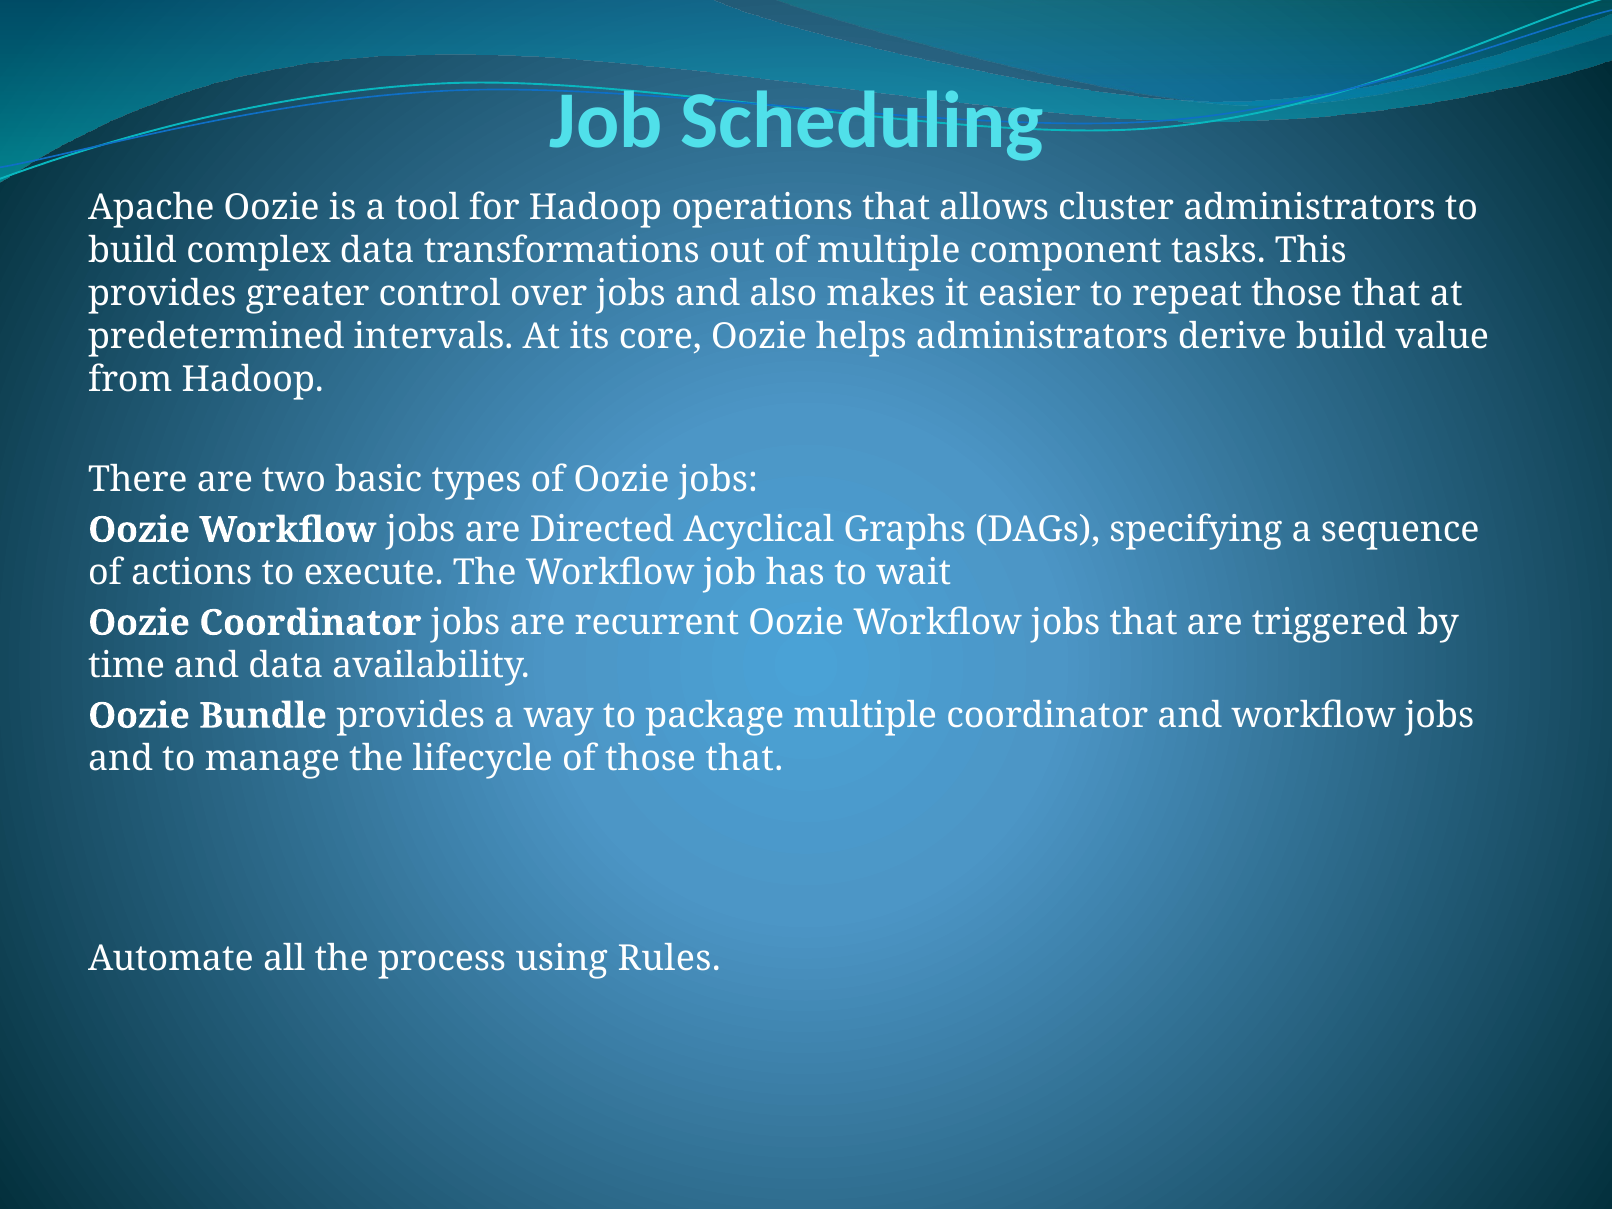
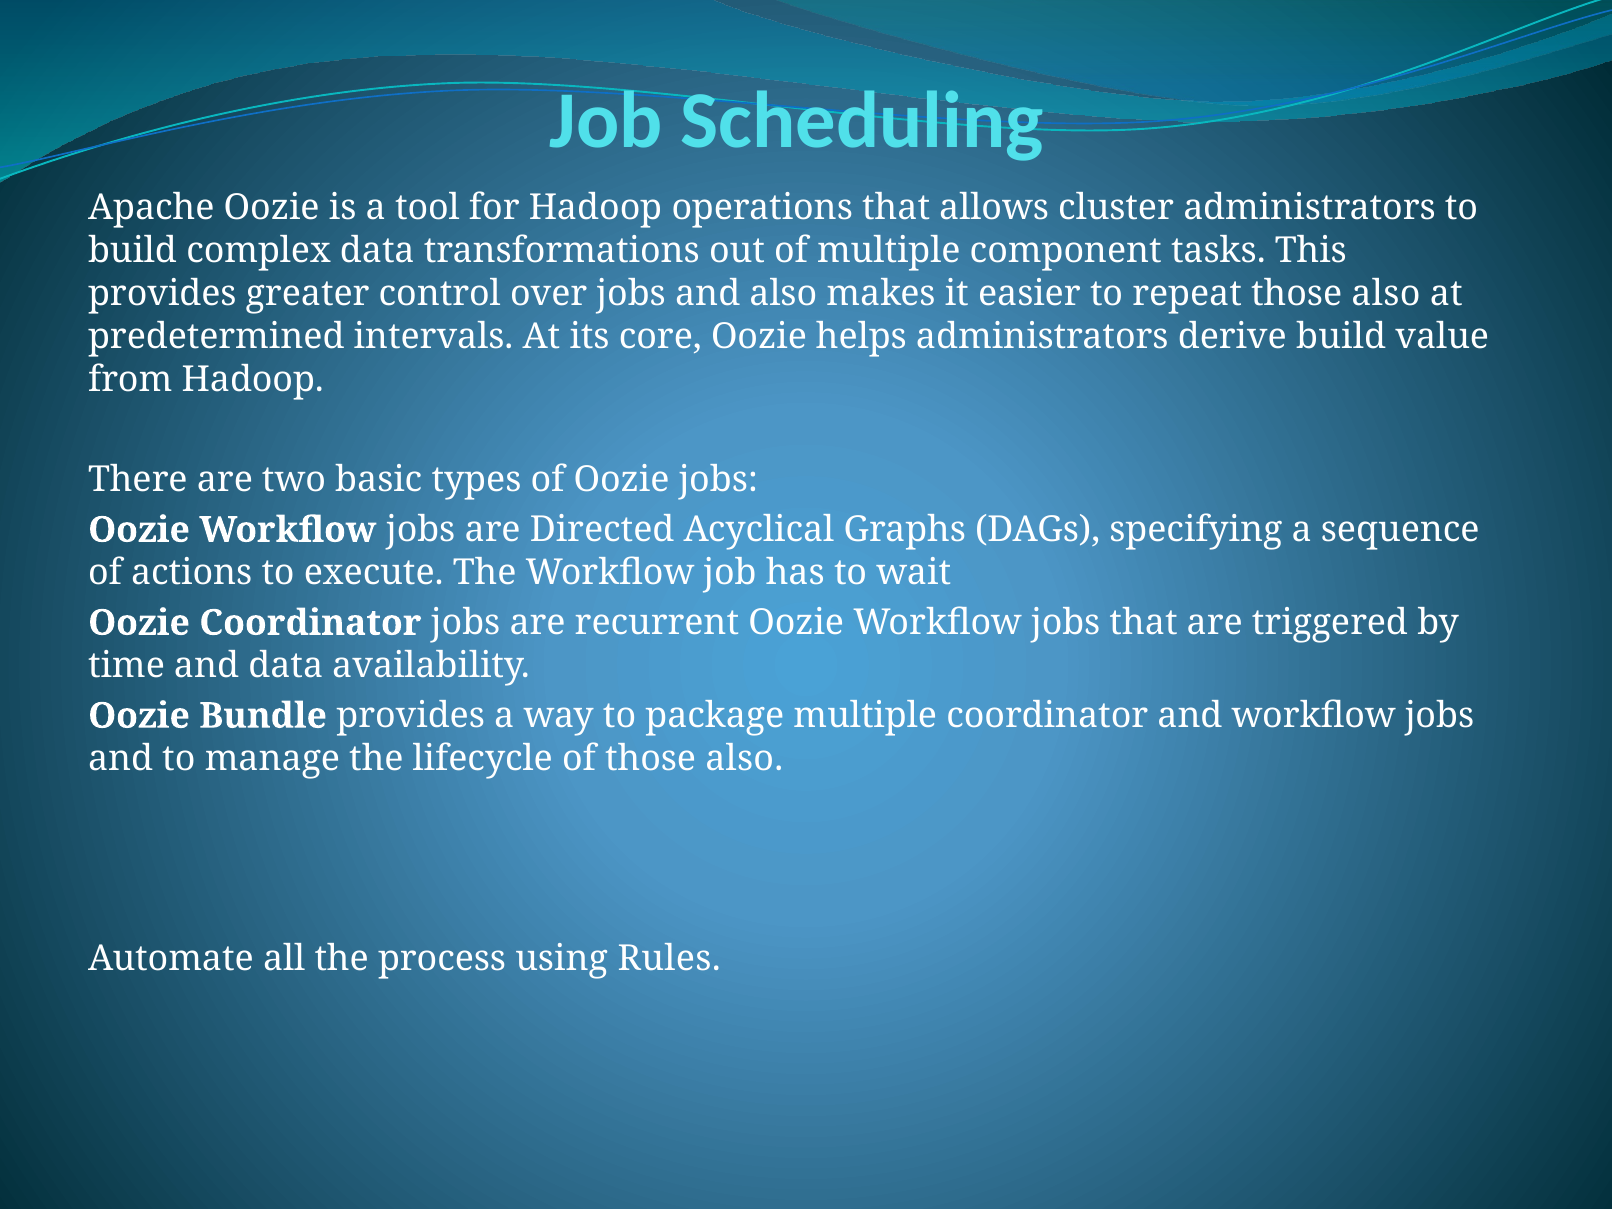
repeat those that: that -> also
of those that: that -> also
